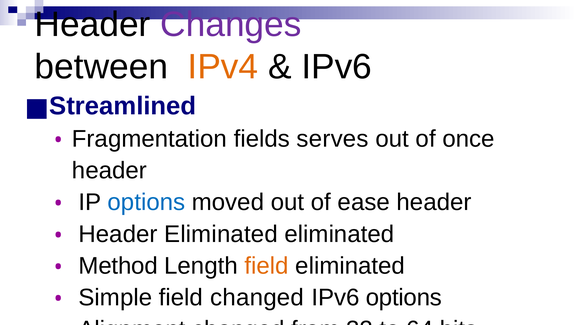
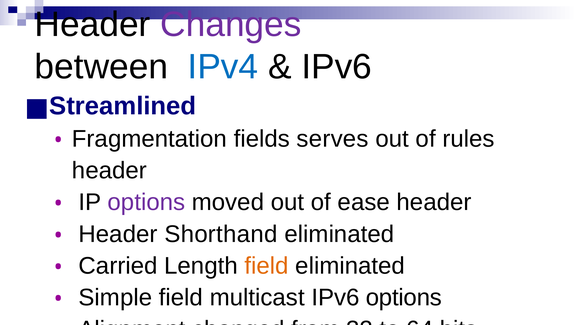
IPv4 colour: orange -> blue
once: once -> rules
options at (146, 202) colour: blue -> purple
Header Eliminated: Eliminated -> Shorthand
Method: Method -> Carried
field changed: changed -> multicast
